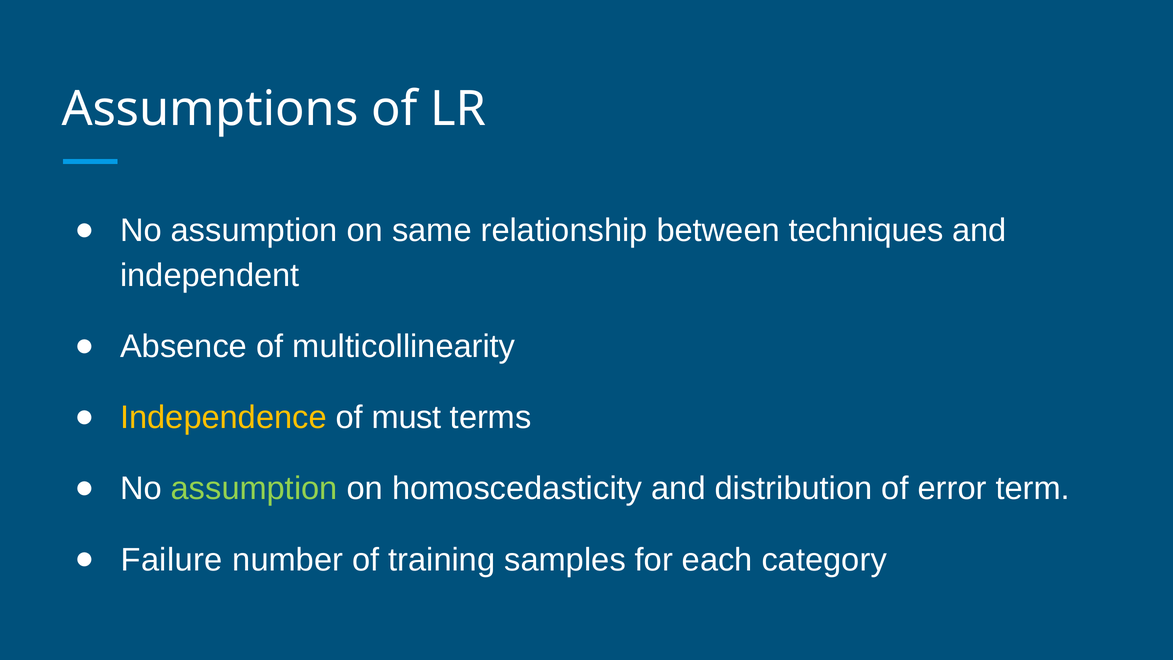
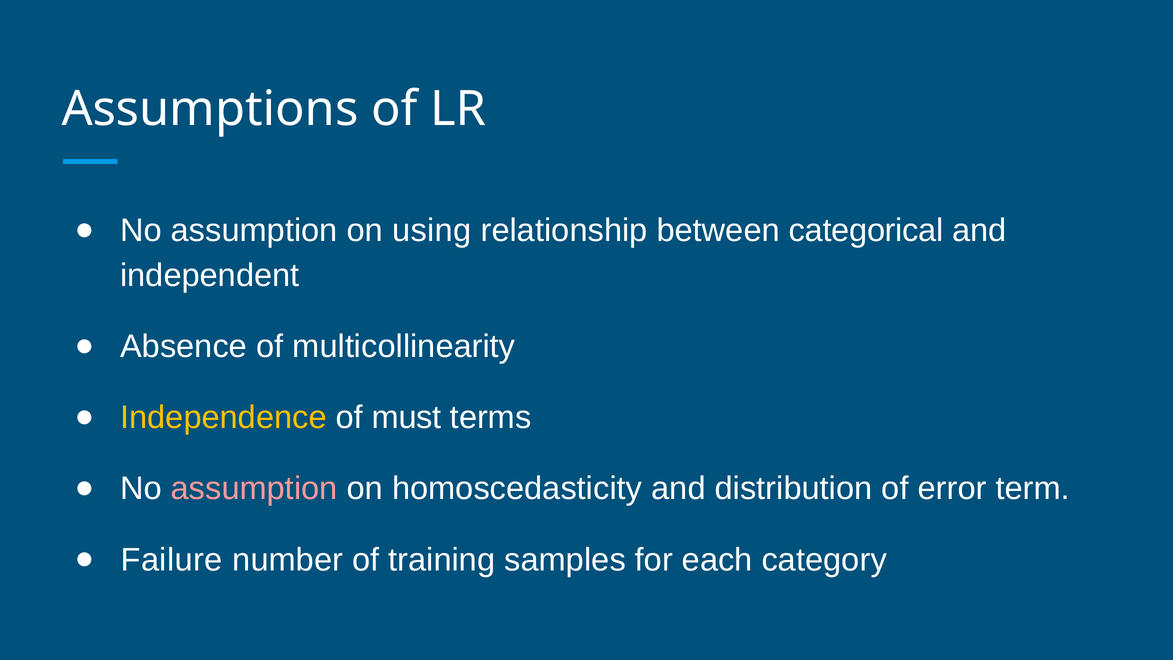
same: same -> using
techniques: techniques -> categorical
assumption at (254, 489) colour: light green -> pink
